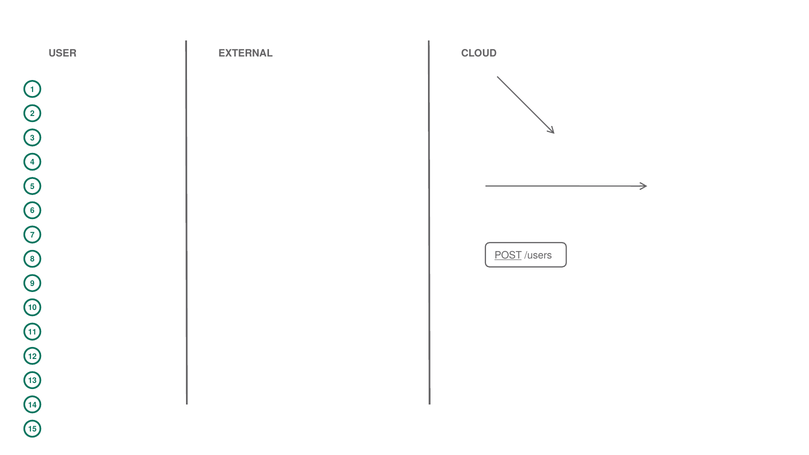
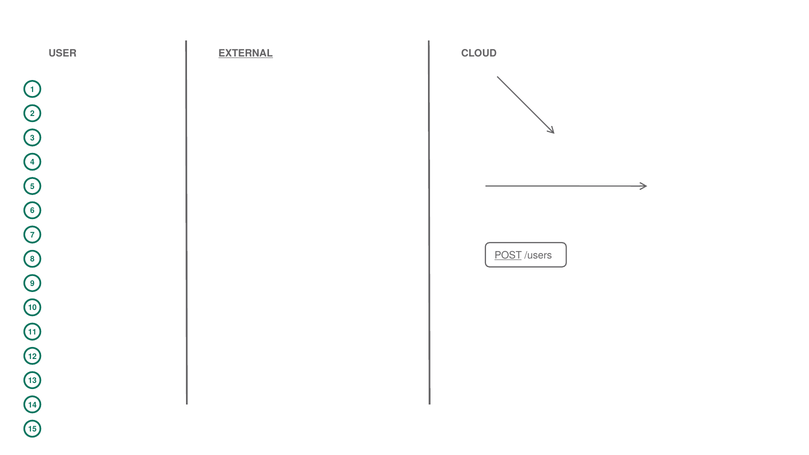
EXTERNAL underline: none -> present
